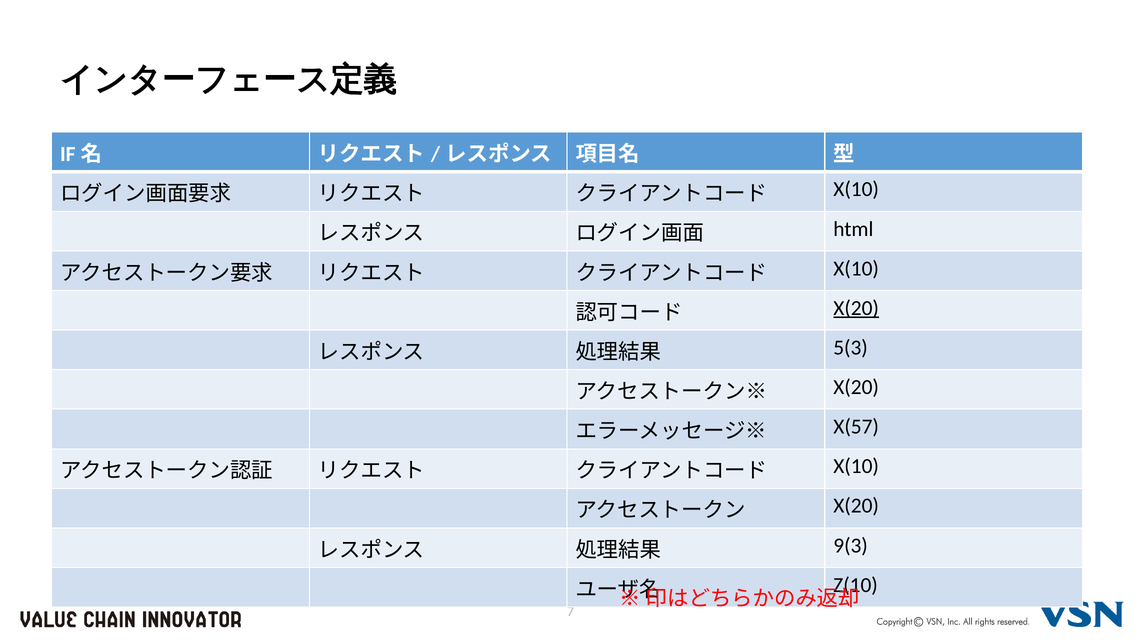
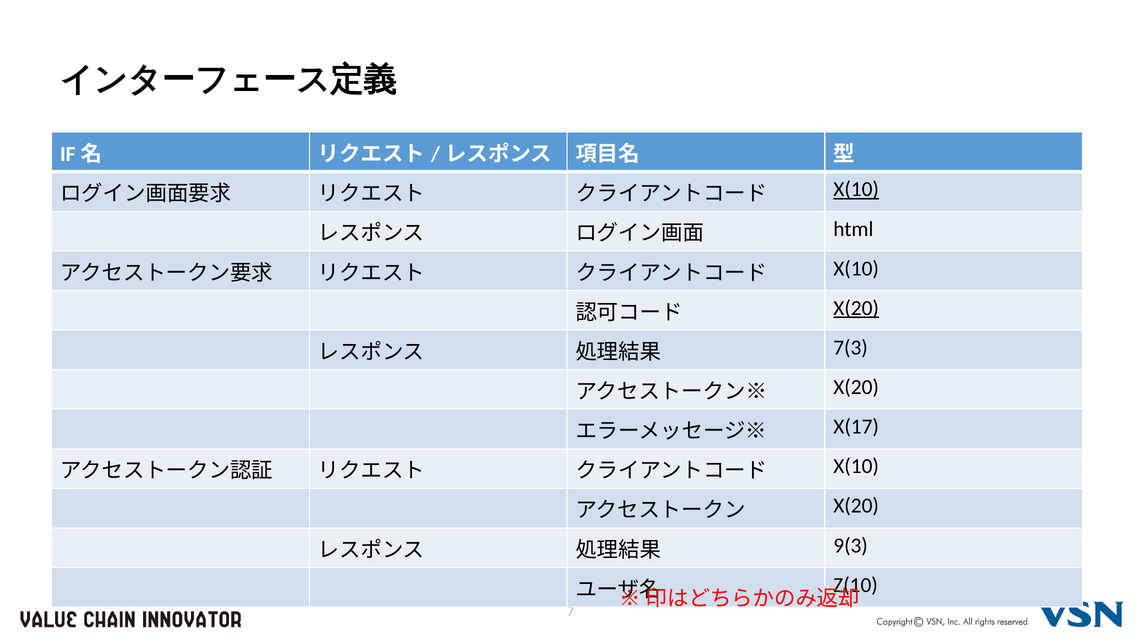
X(10 at (856, 189) underline: none -> present
5(3: 5(3 -> 7(3
X(57: X(57 -> X(17
